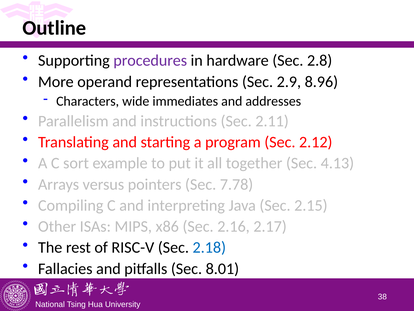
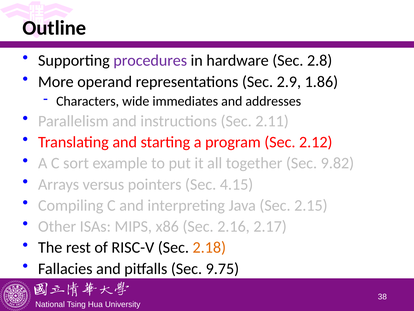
8.96: 8.96 -> 1.86
4.13: 4.13 -> 9.82
7.78: 7.78 -> 4.15
2.18 colour: blue -> orange
8.01: 8.01 -> 9.75
